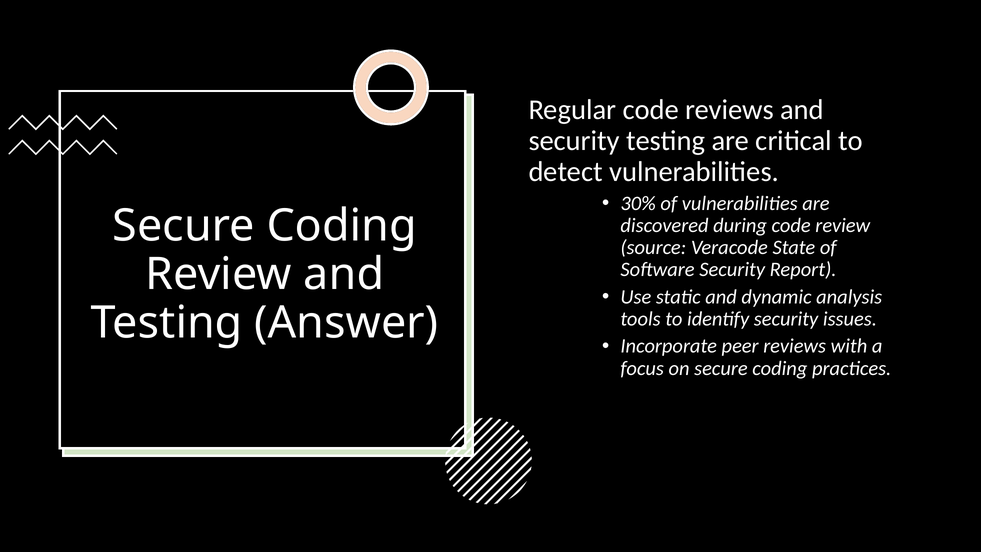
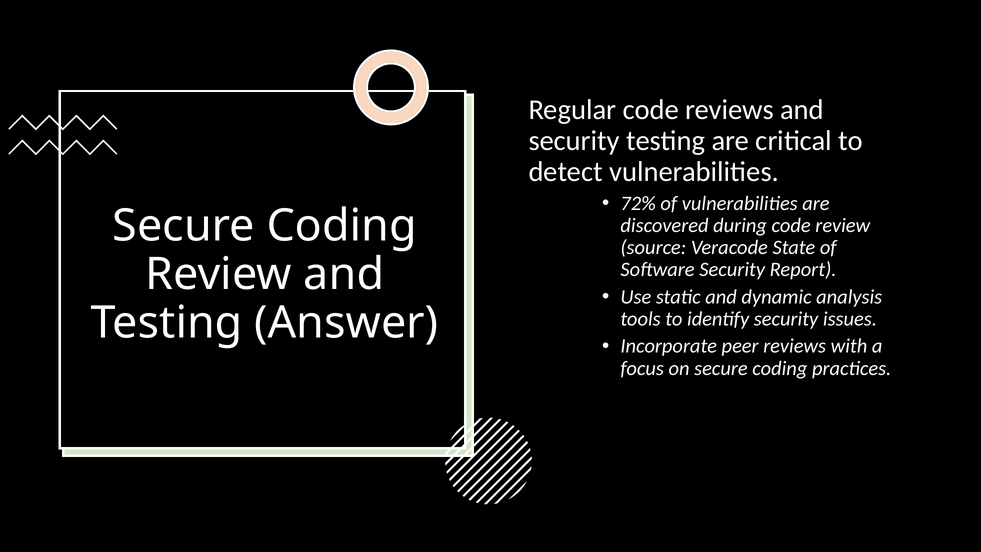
30%: 30% -> 72%
